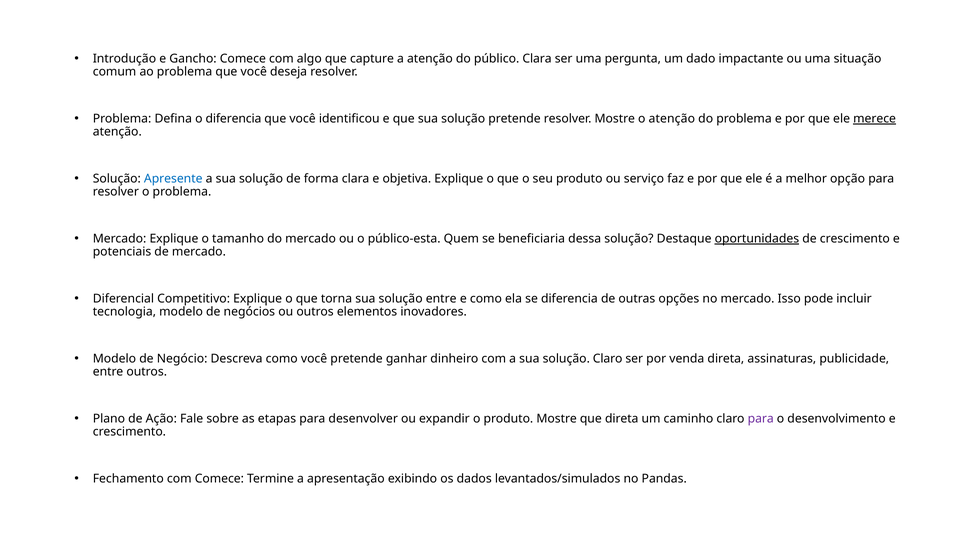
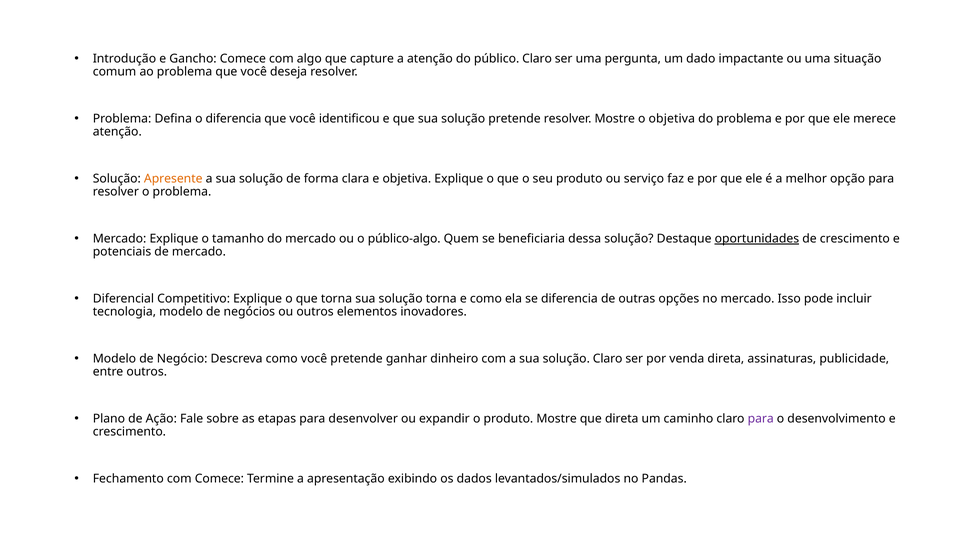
público Clara: Clara -> Claro
o atenção: atenção -> objetiva
merece underline: present -> none
Apresente colour: blue -> orange
público-esta: público-esta -> público-algo
solução entre: entre -> torna
